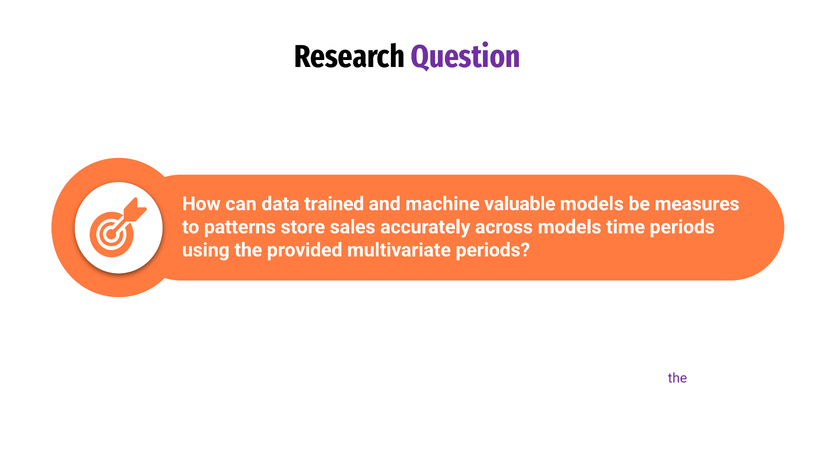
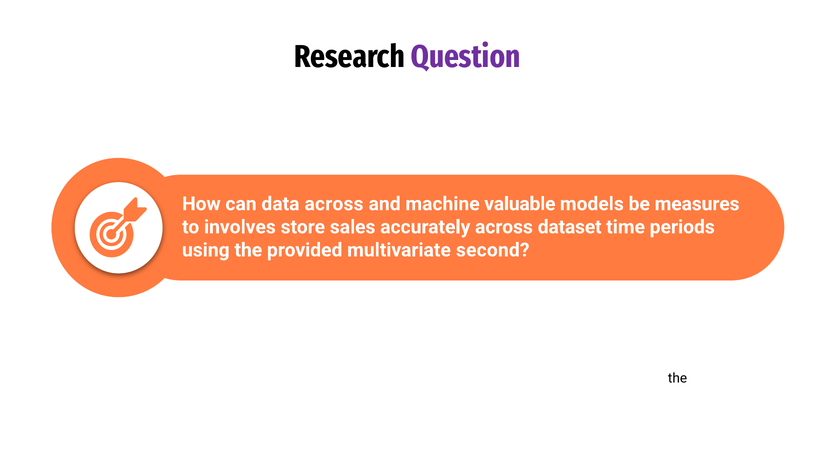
data trained: trained -> across
patterns: patterns -> involves
across models: models -> dataset
multivariate periods: periods -> second
the at (678, 379) colour: purple -> black
